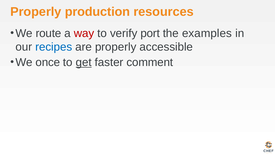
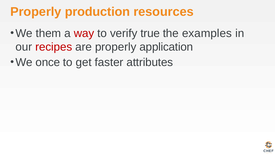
route: route -> them
port: port -> true
recipes colour: blue -> red
accessible: accessible -> application
get underline: present -> none
comment: comment -> attributes
